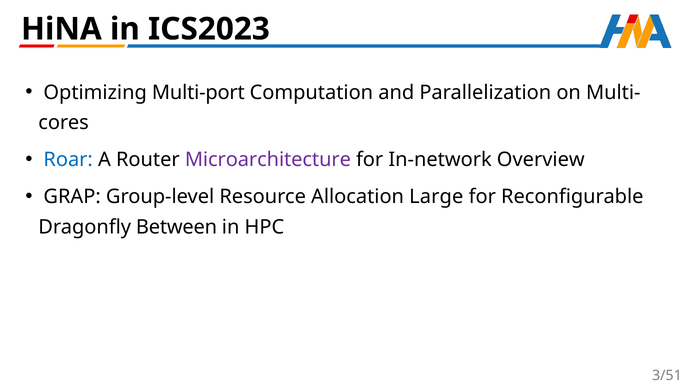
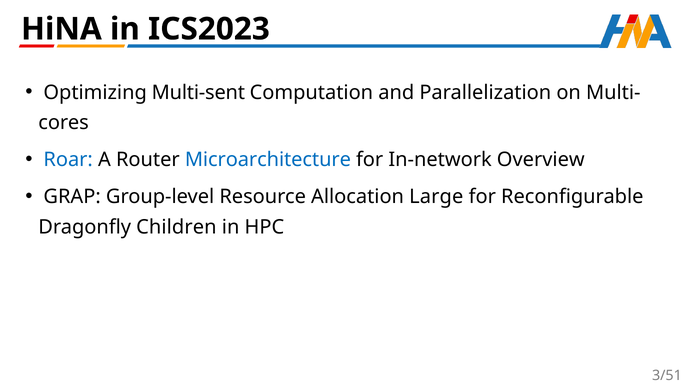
Multi-port: Multi-port -> Multi-sent
Microarchitecture colour: purple -> blue
Between: Between -> Children
